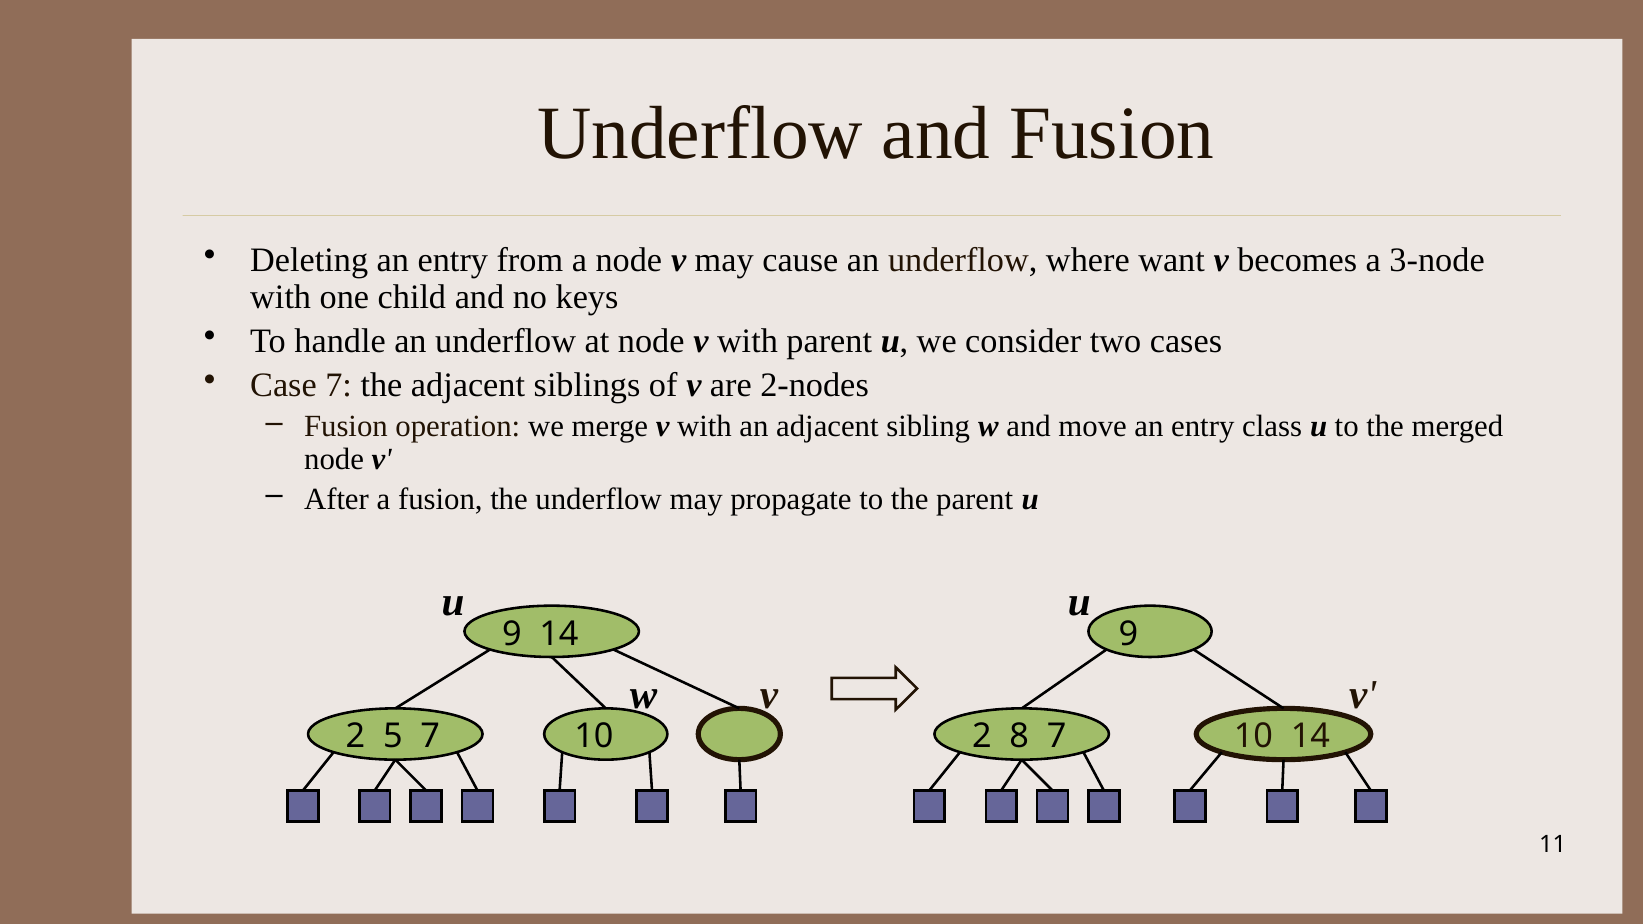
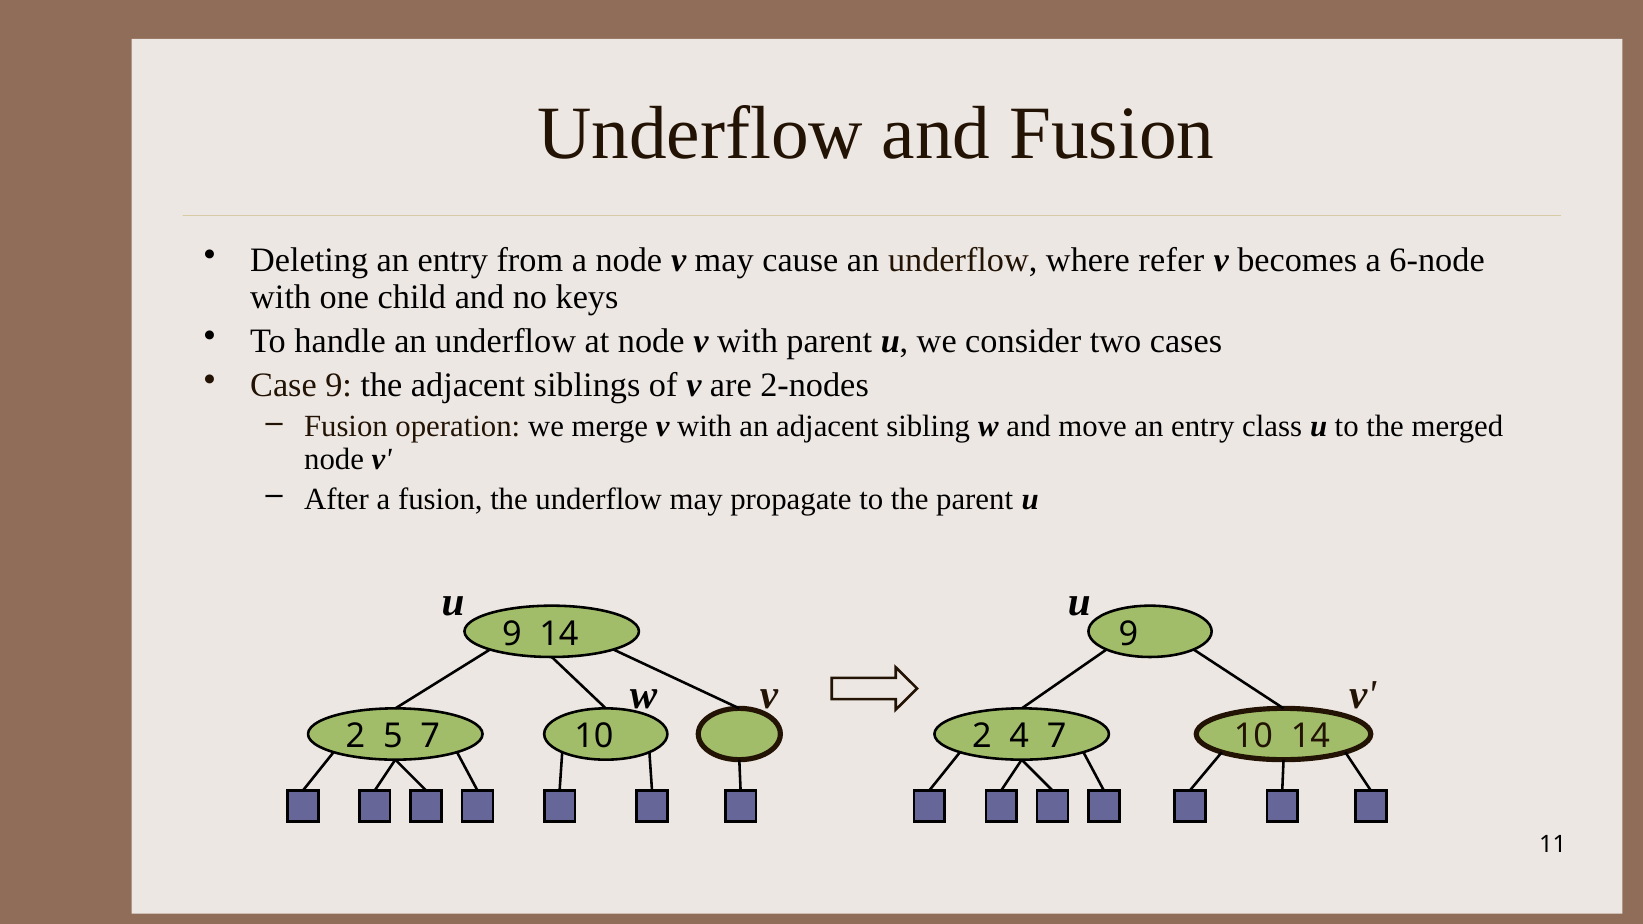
want: want -> refer
3-node: 3-node -> 6-node
Case 7: 7 -> 9
8: 8 -> 4
